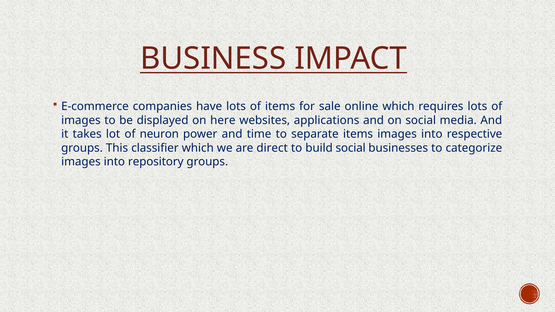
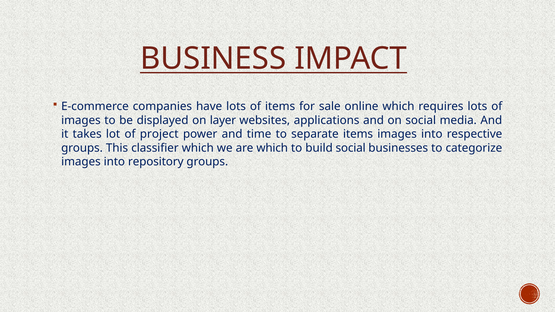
here: here -> layer
neuron: neuron -> project
are direct: direct -> which
